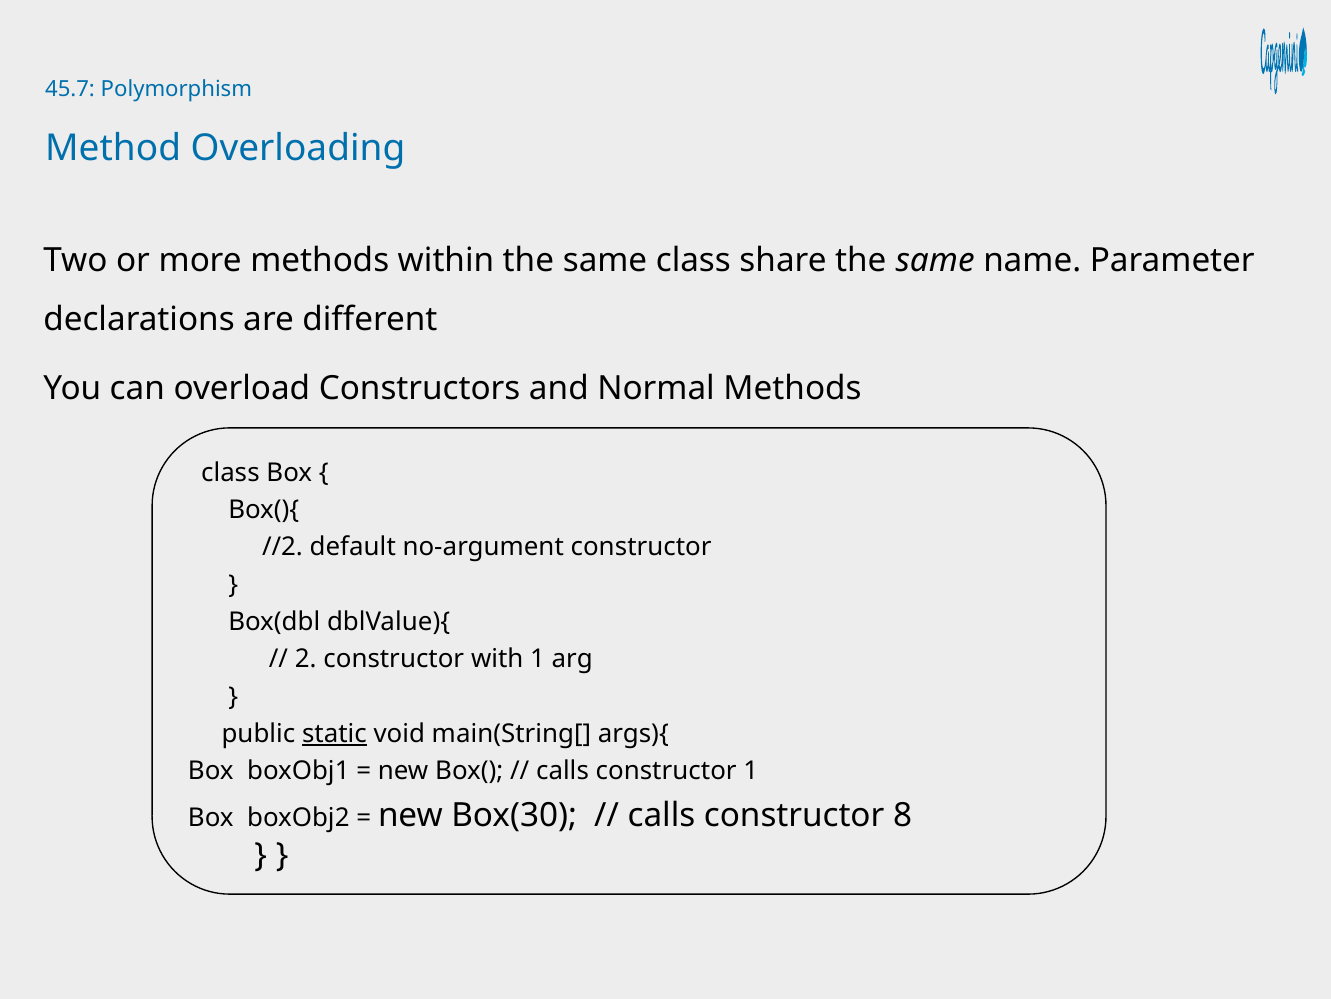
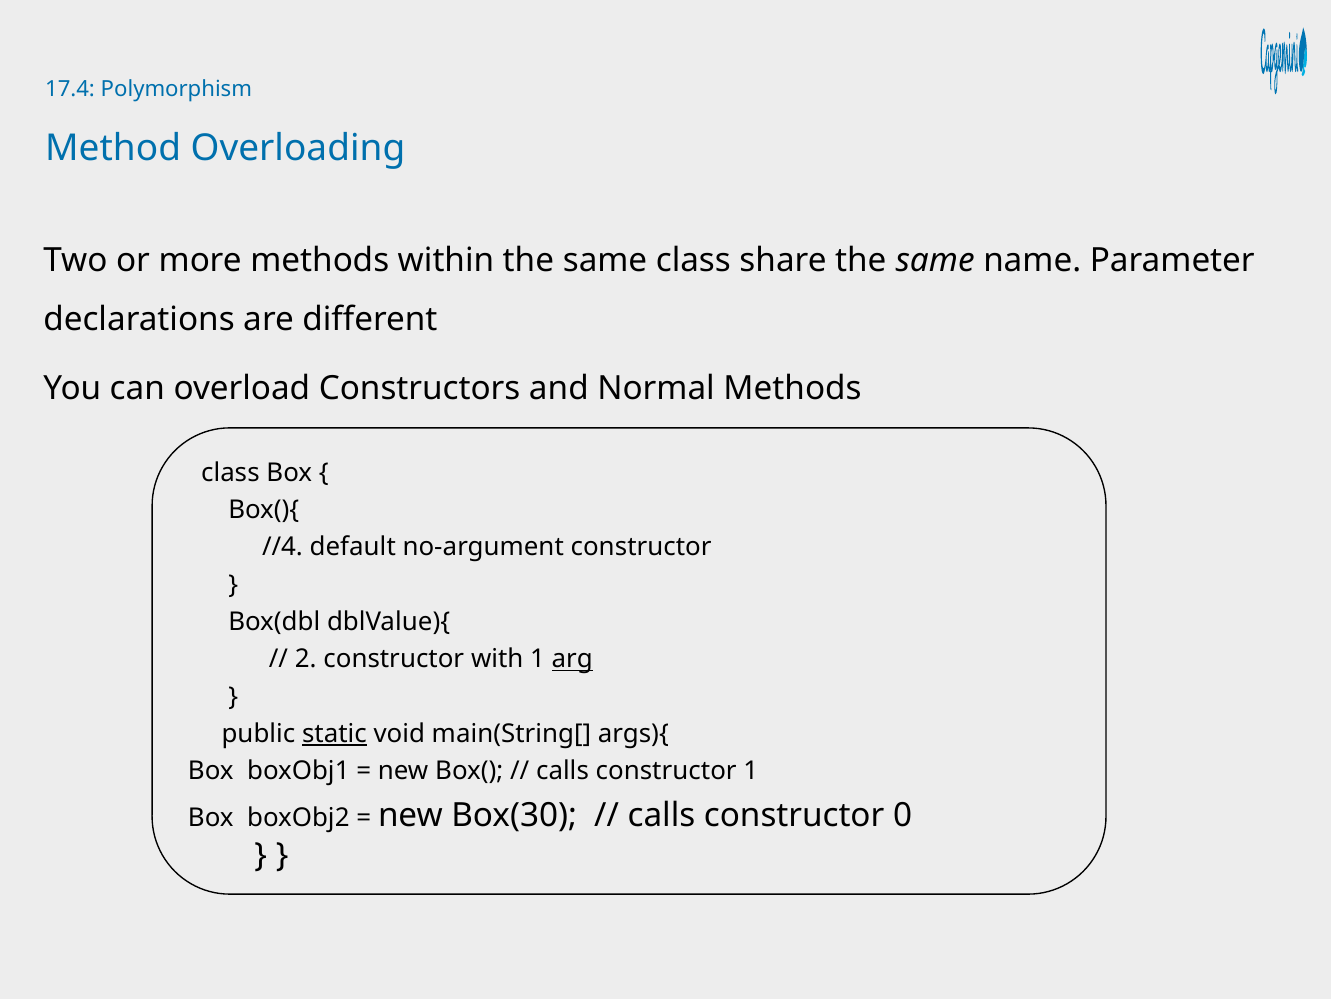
45.7: 45.7 -> 17.4
//2: //2 -> //4
arg underline: none -> present
8: 8 -> 0
